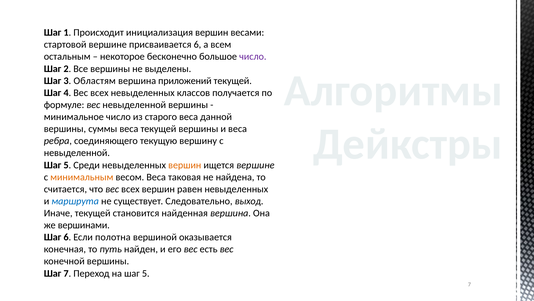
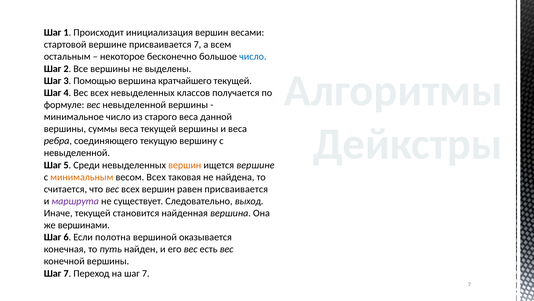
присваивается 6: 6 -> 7
число at (253, 57) colour: purple -> blue
Областям: Областям -> Помощью
приложений: приложений -> кратчайшего
весом Веса: Веса -> Всех
равен невыделенных: невыделенных -> присваивается
маршрута colour: blue -> purple
на шаг 5: 5 -> 7
